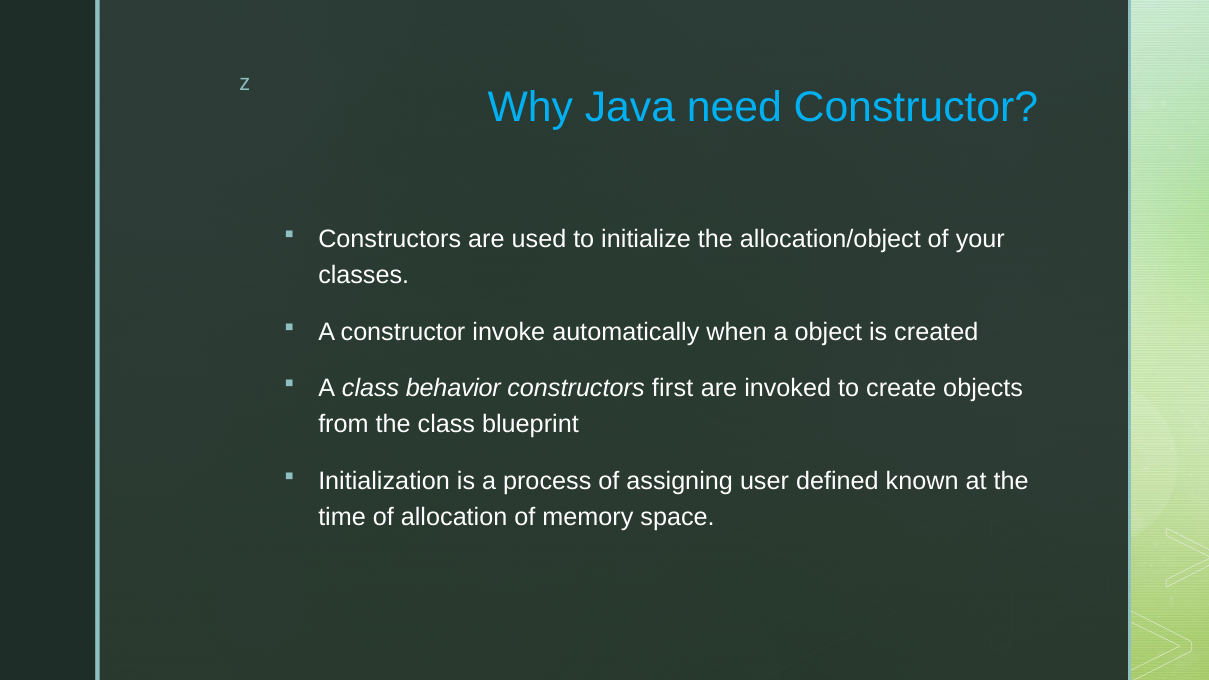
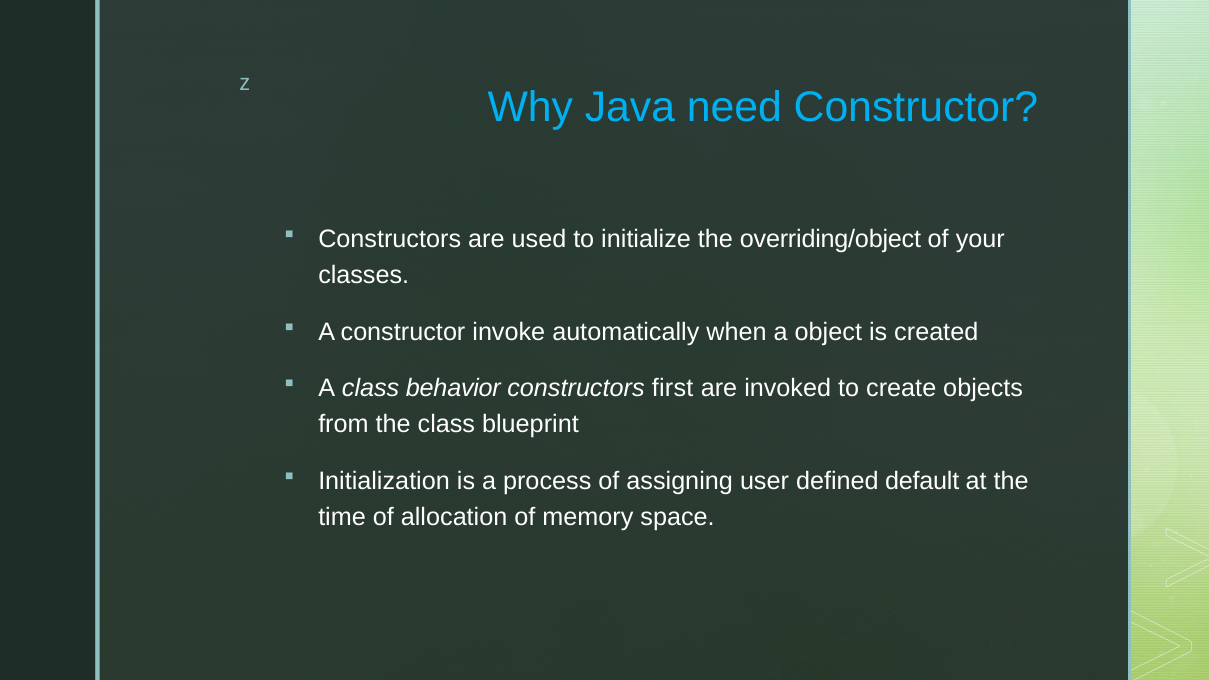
allocation/object: allocation/object -> overriding/object
known: known -> default
